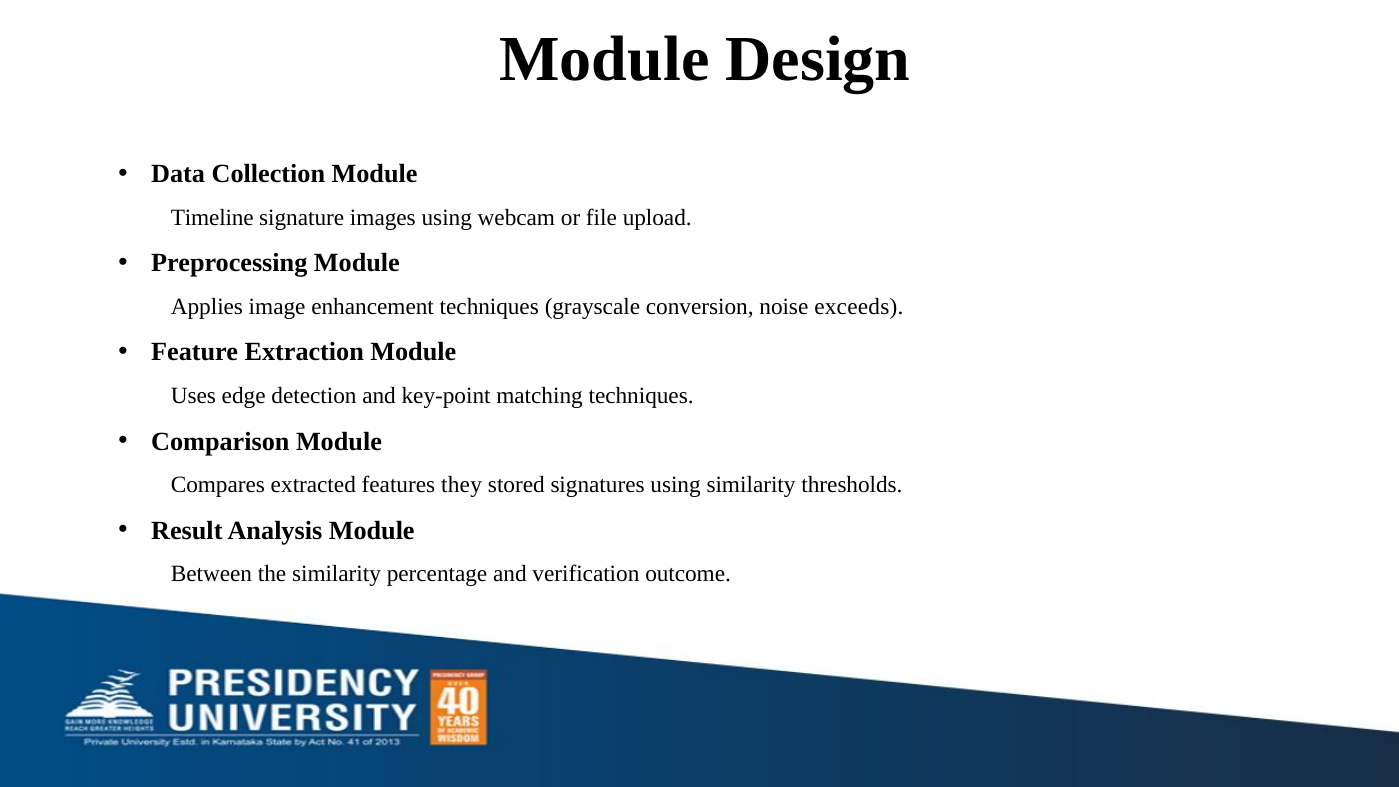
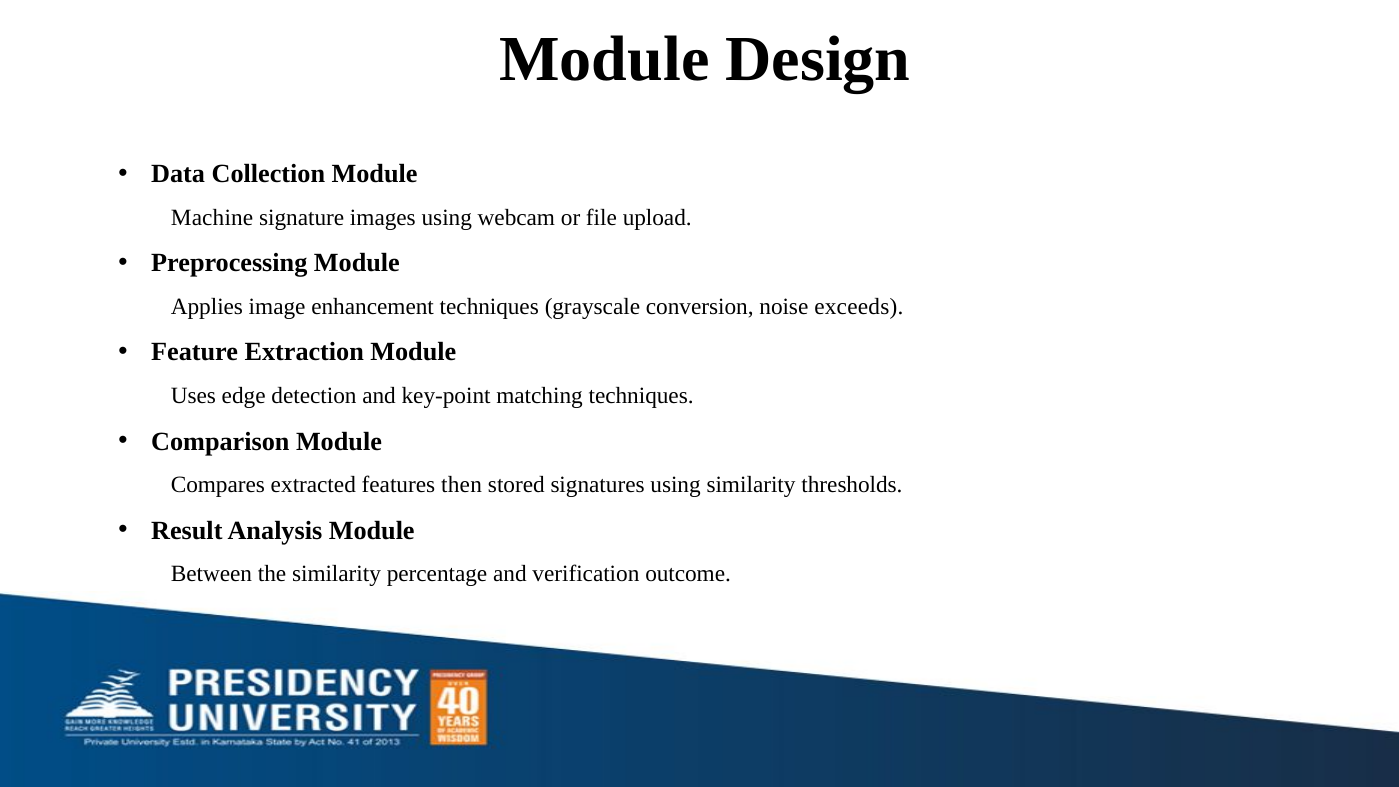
Timeline: Timeline -> Machine
they: they -> then
